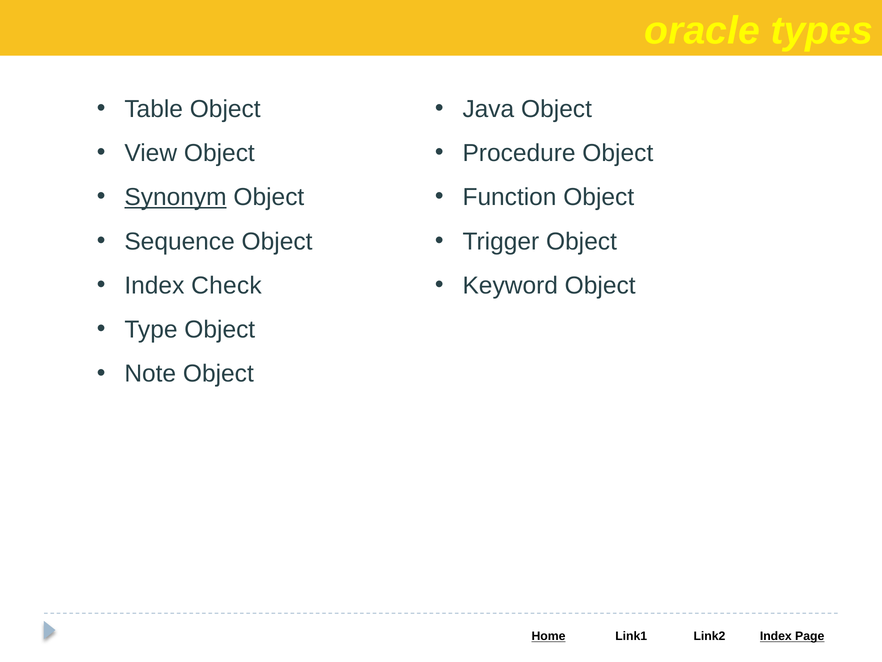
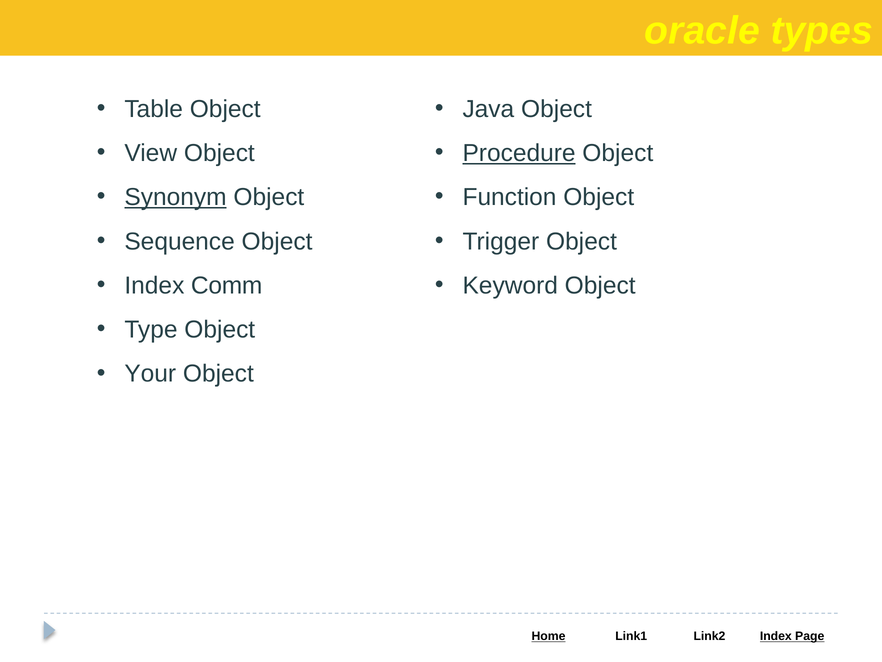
Procedure underline: none -> present
Check: Check -> Comm
Note: Note -> Your
